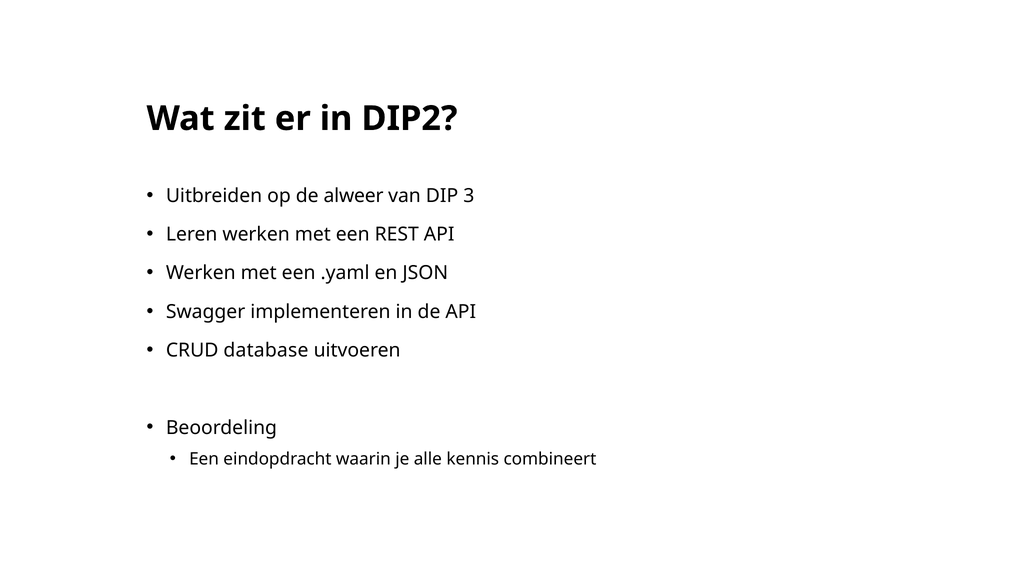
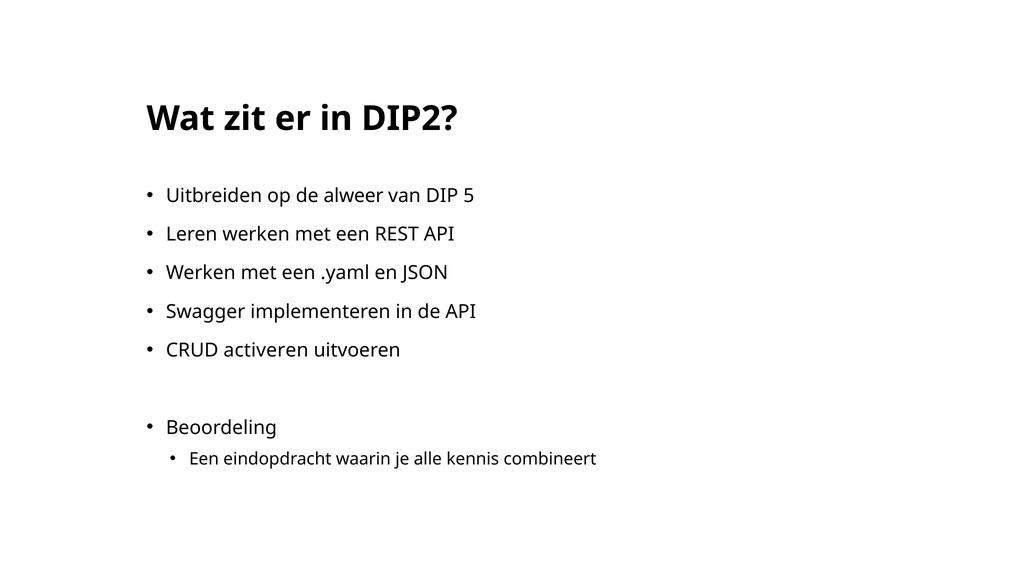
3: 3 -> 5
database: database -> activeren
